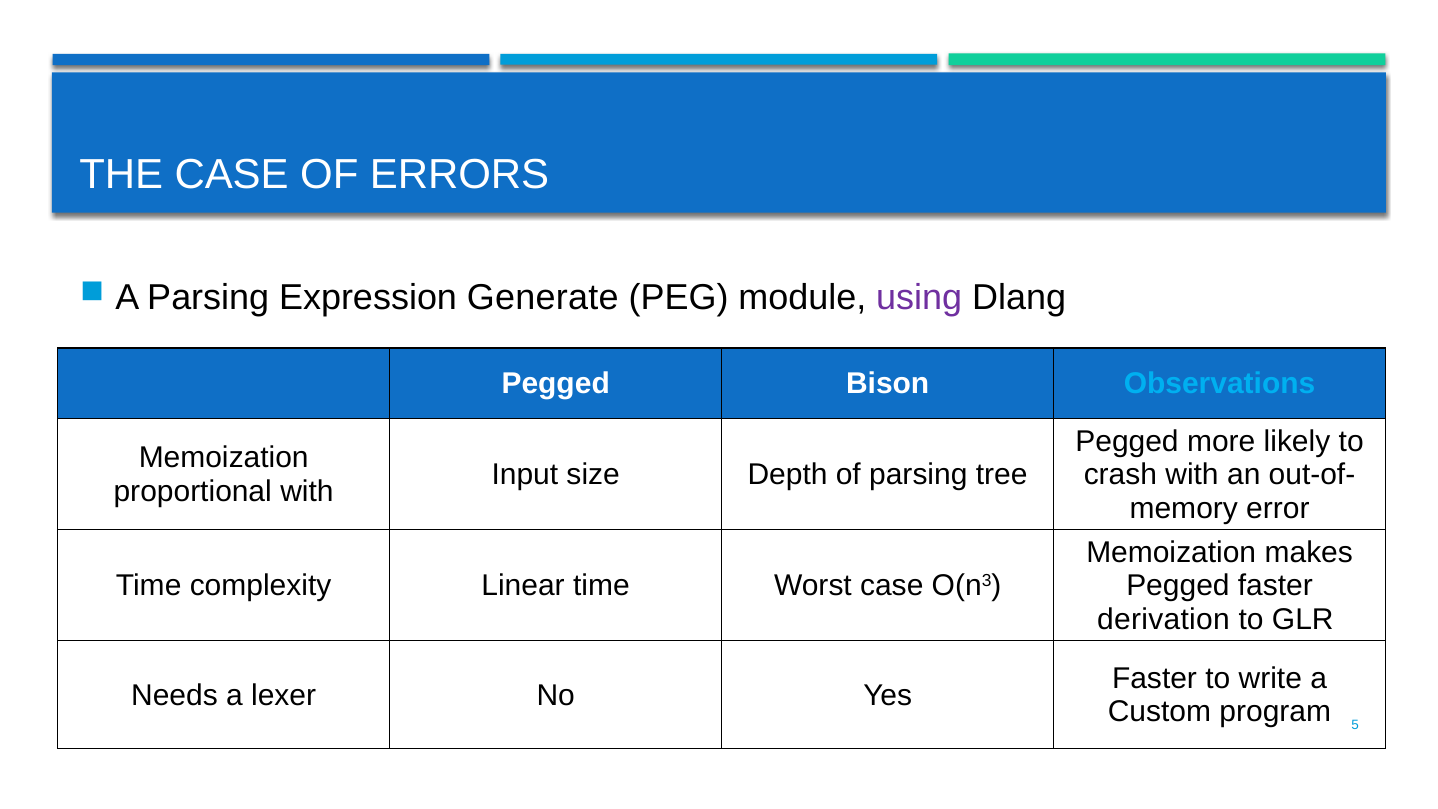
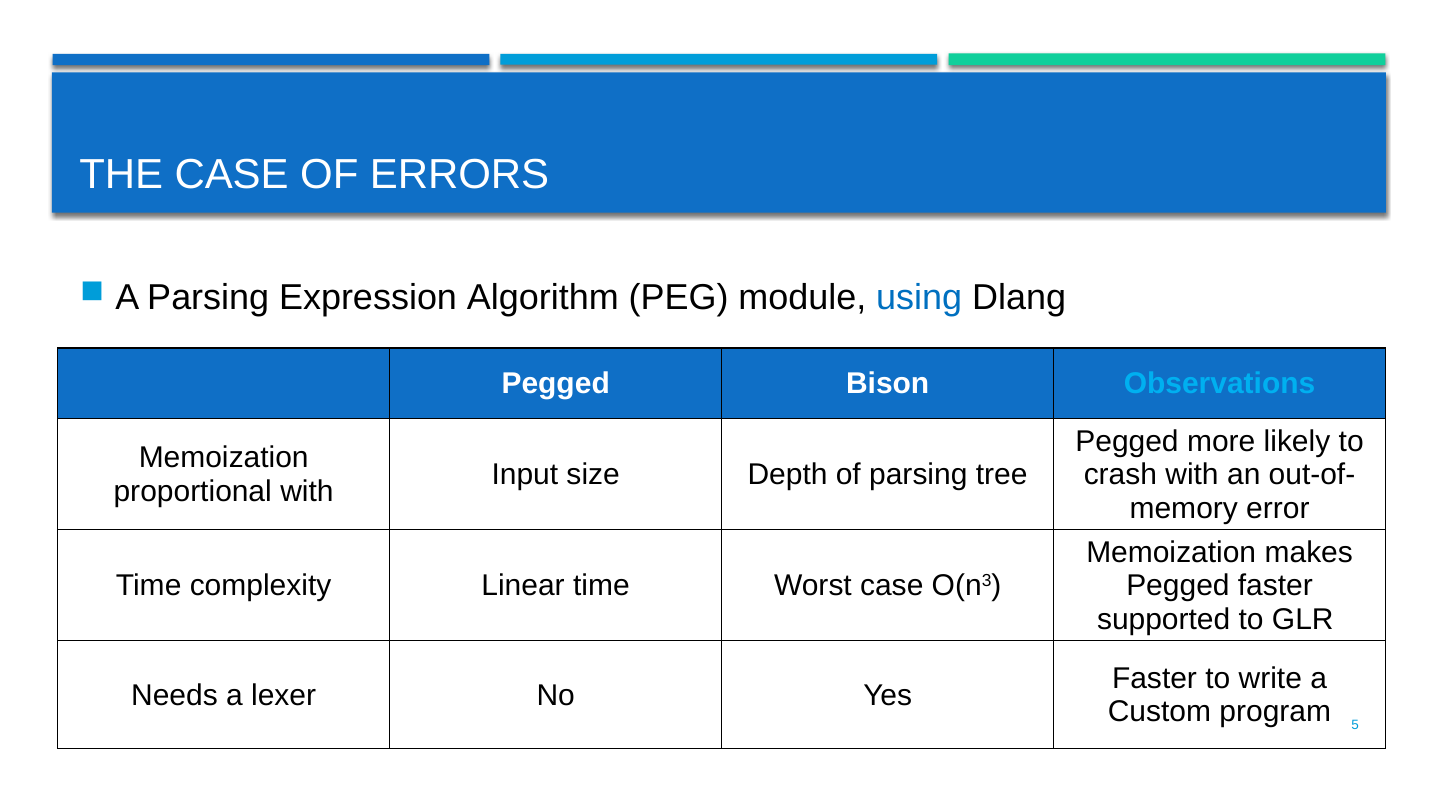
Generate: Generate -> Algorithm
using colour: purple -> blue
derivation: derivation -> supported
